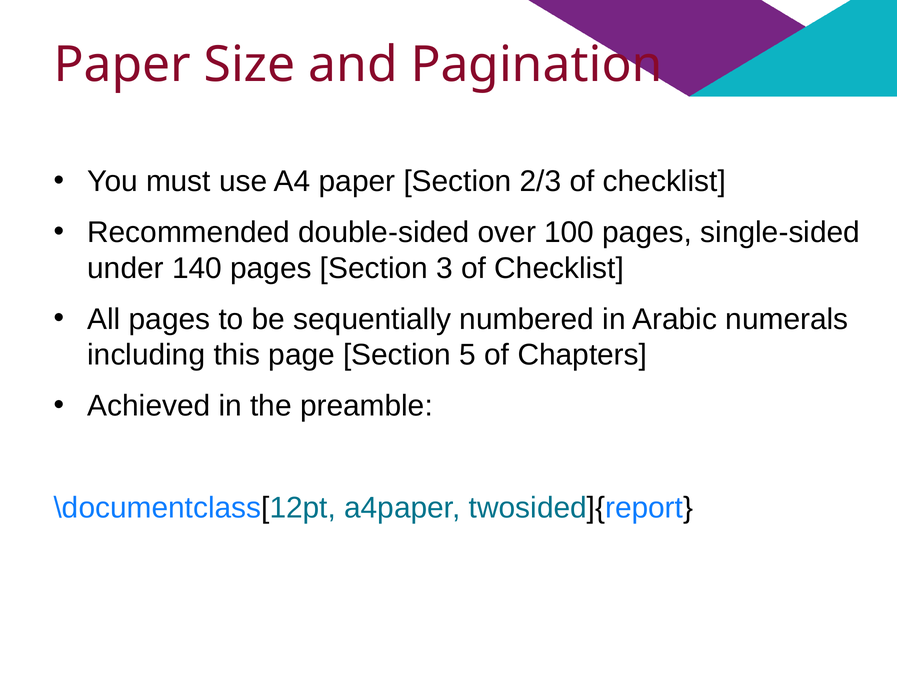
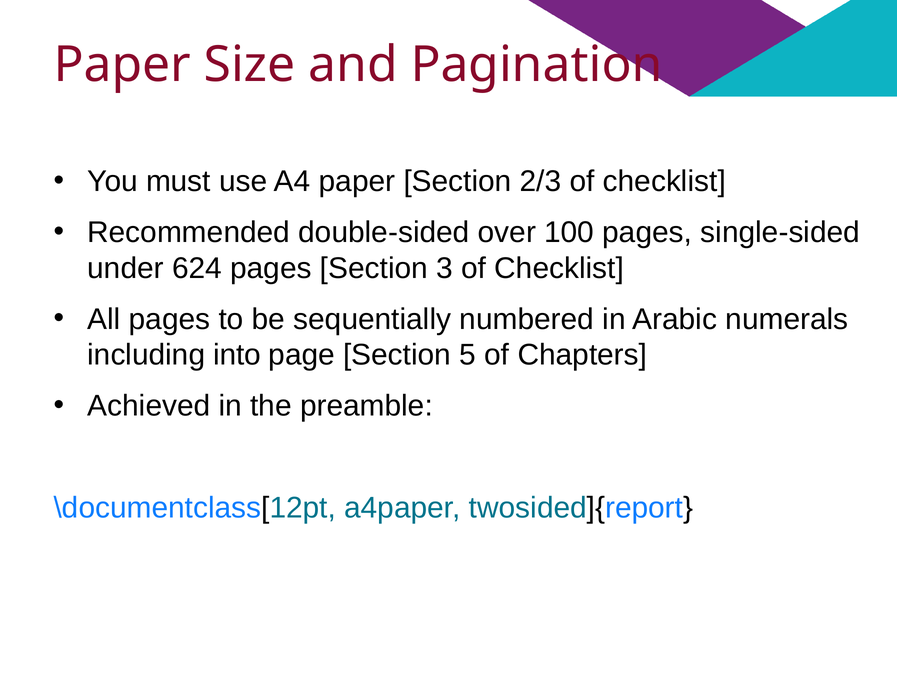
140: 140 -> 624
this: this -> into
